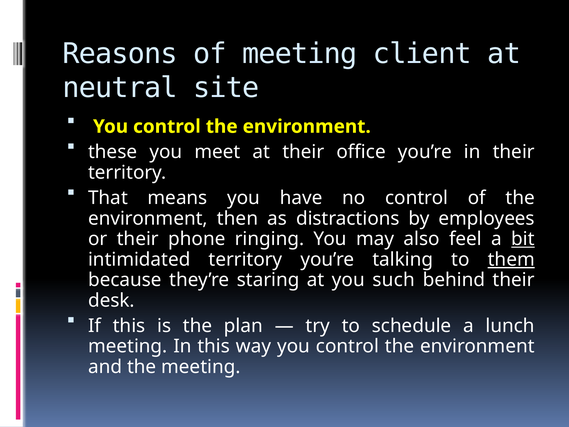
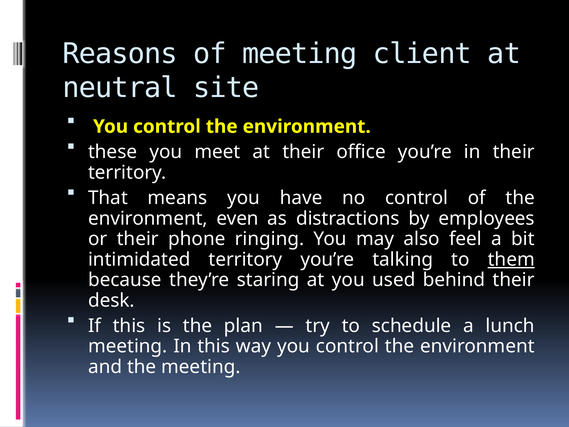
then: then -> even
bit underline: present -> none
such: such -> used
